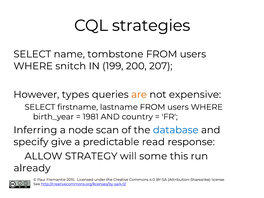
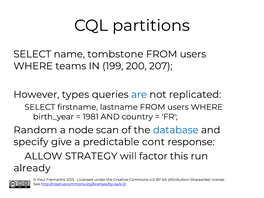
strategies: strategies -> partitions
snitch: snitch -> teams
are colour: orange -> blue
expensive: expensive -> replicated
Inferring: Inferring -> Random
read: read -> cont
some: some -> factor
